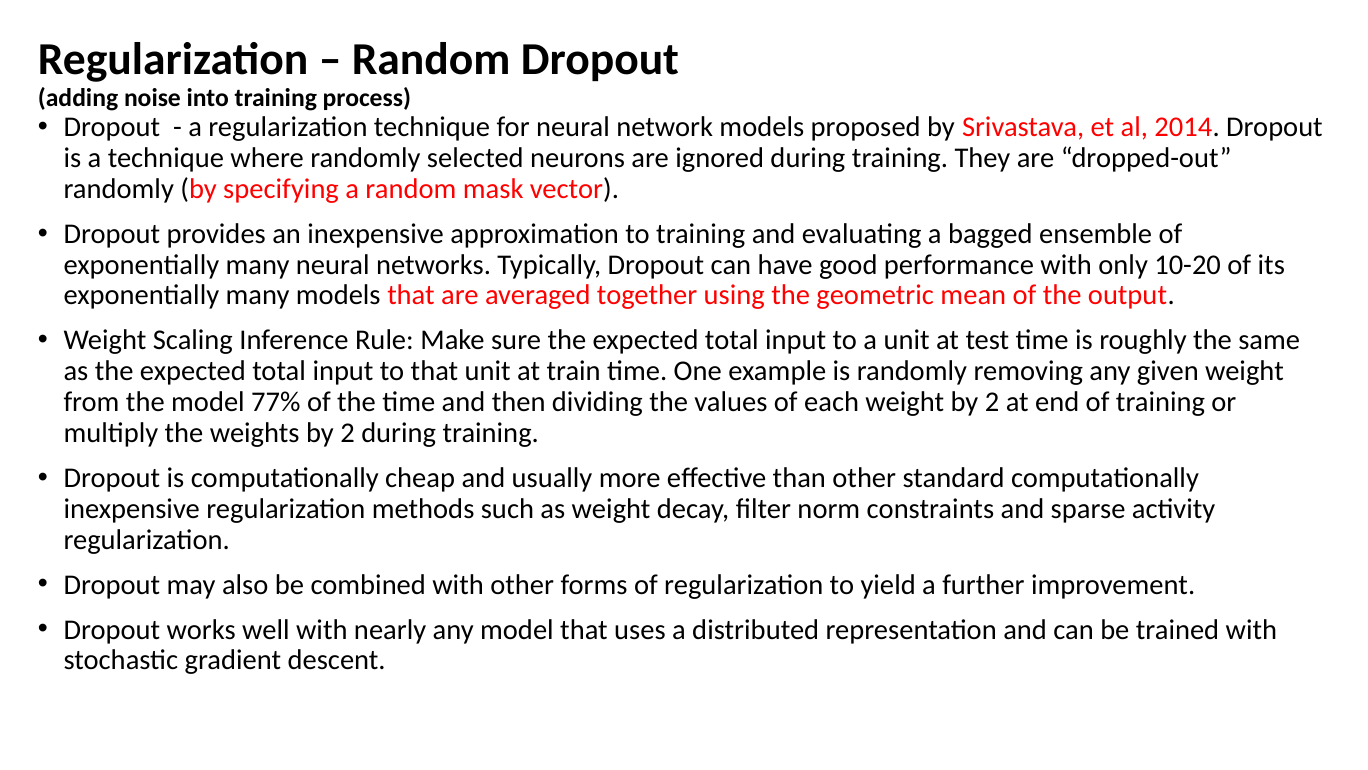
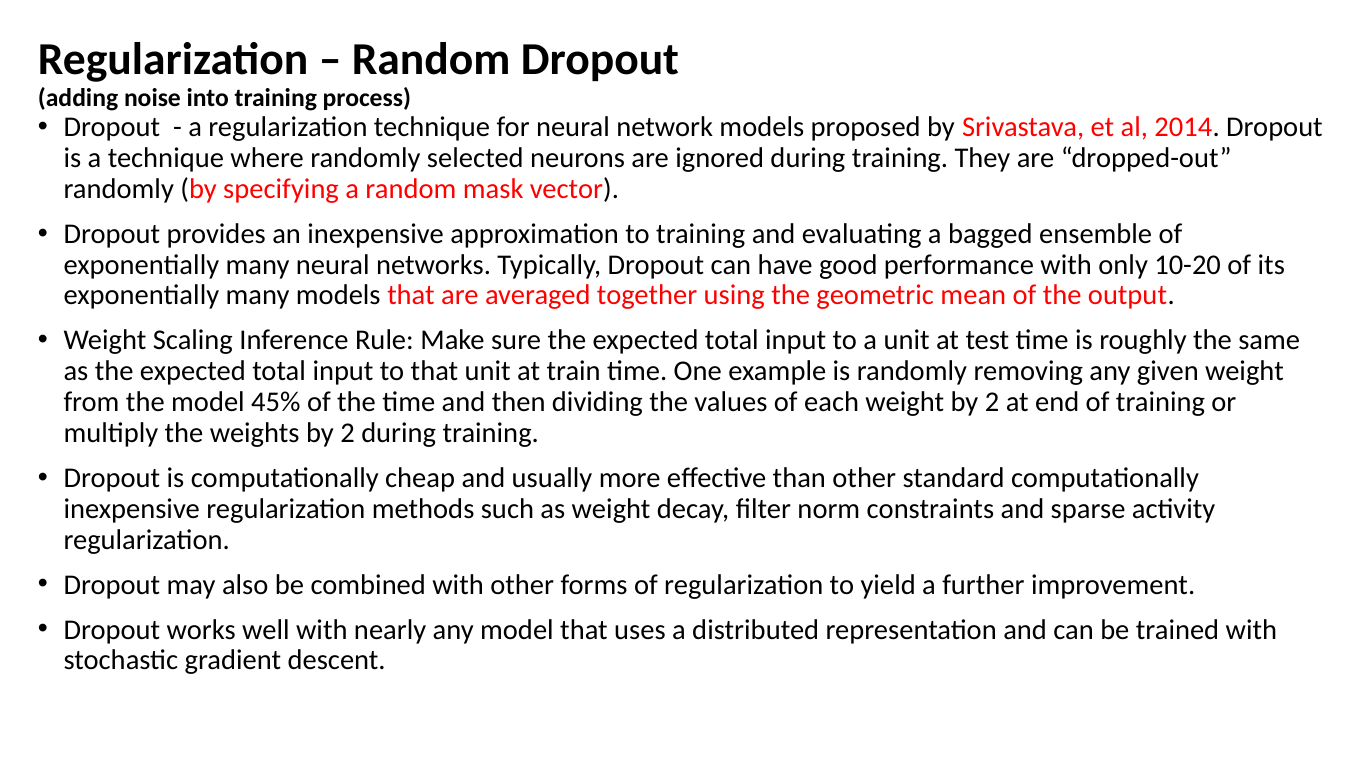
77%: 77% -> 45%
